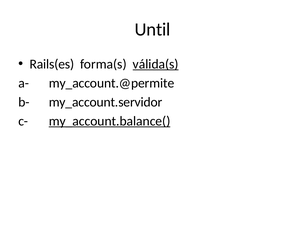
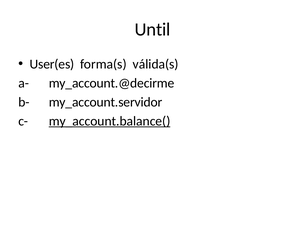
Rails(es: Rails(es -> User(es
válida(s underline: present -> none
my_account.@permite: my_account.@permite -> my_account.@decirme
